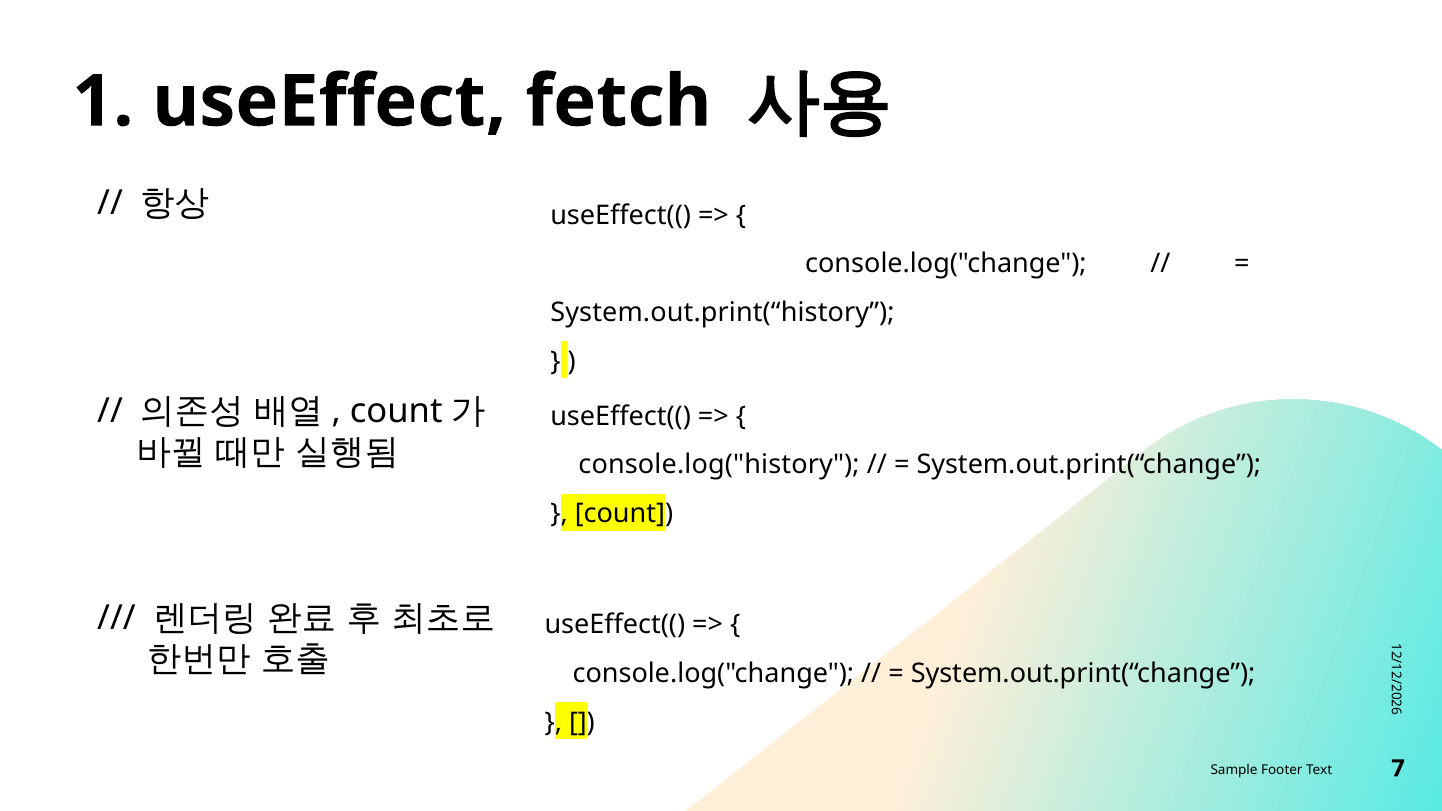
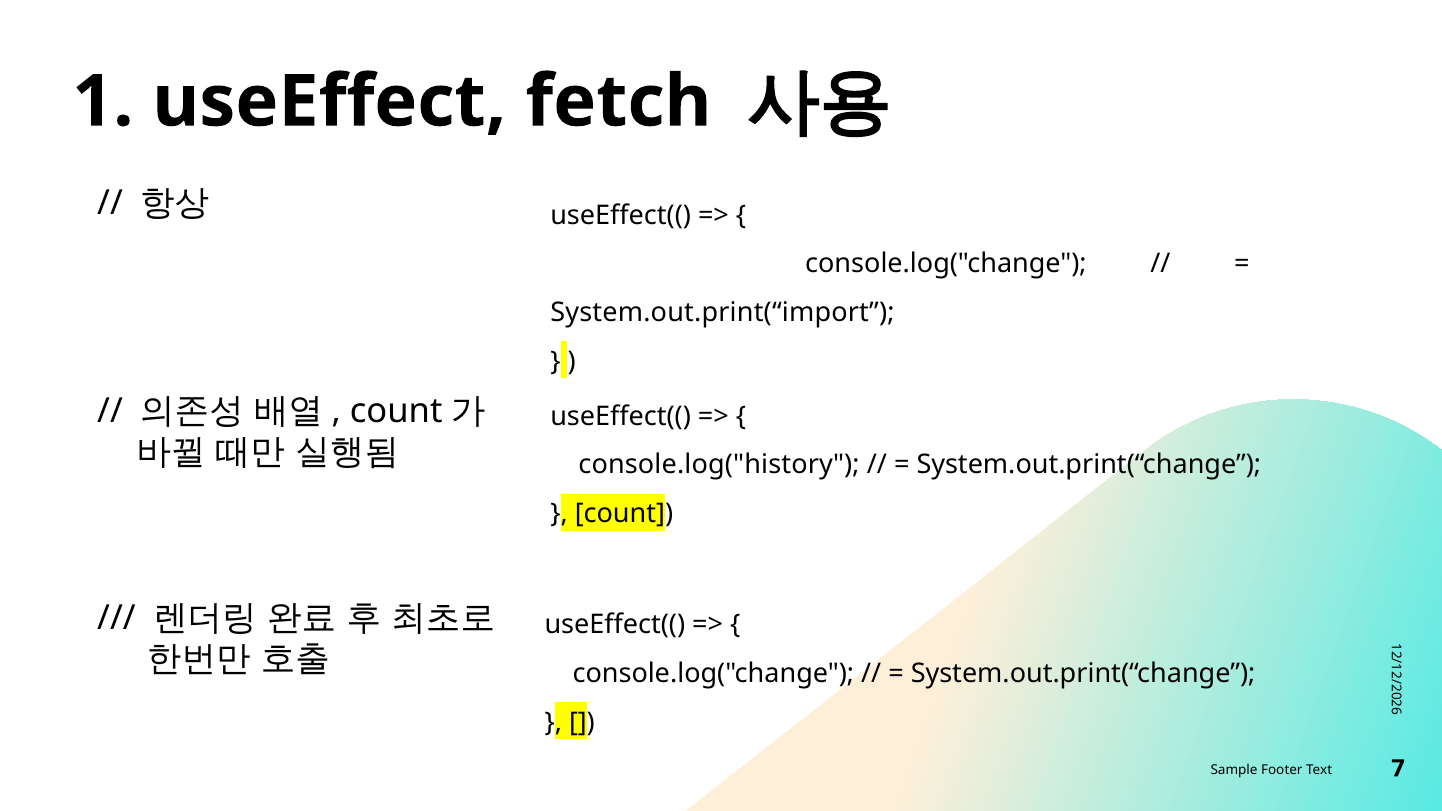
System.out.print(“history: System.out.print(“history -> System.out.print(“import
